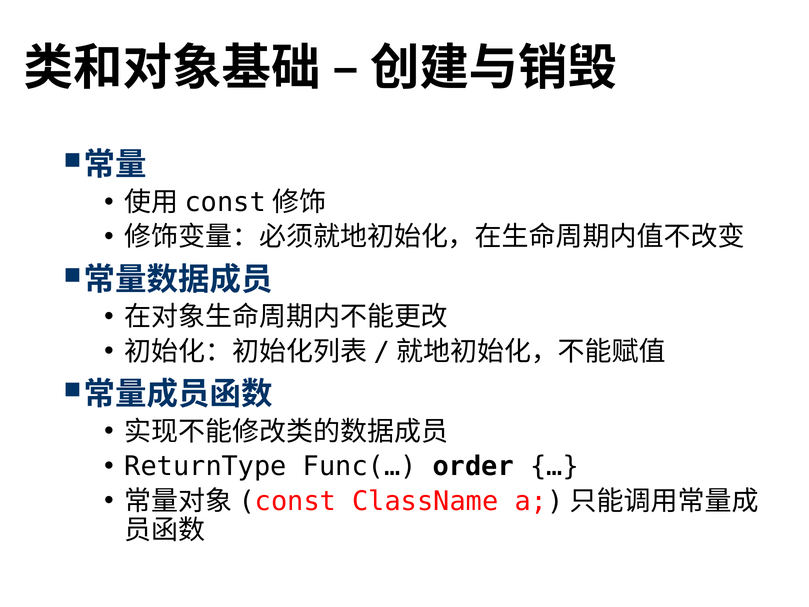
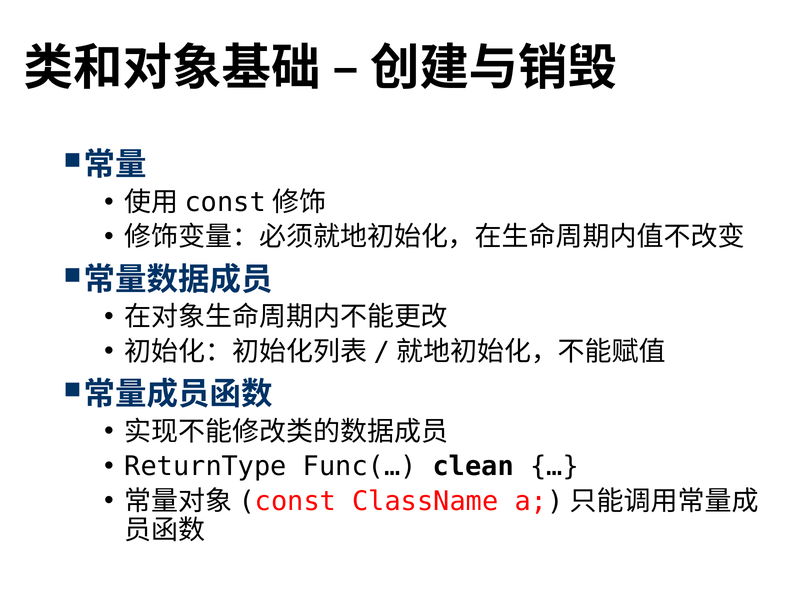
order: order -> clean
